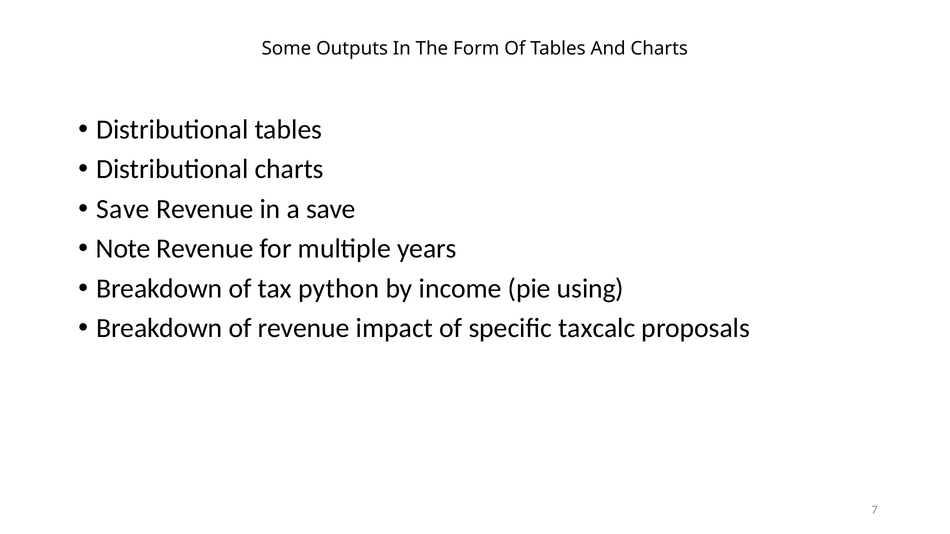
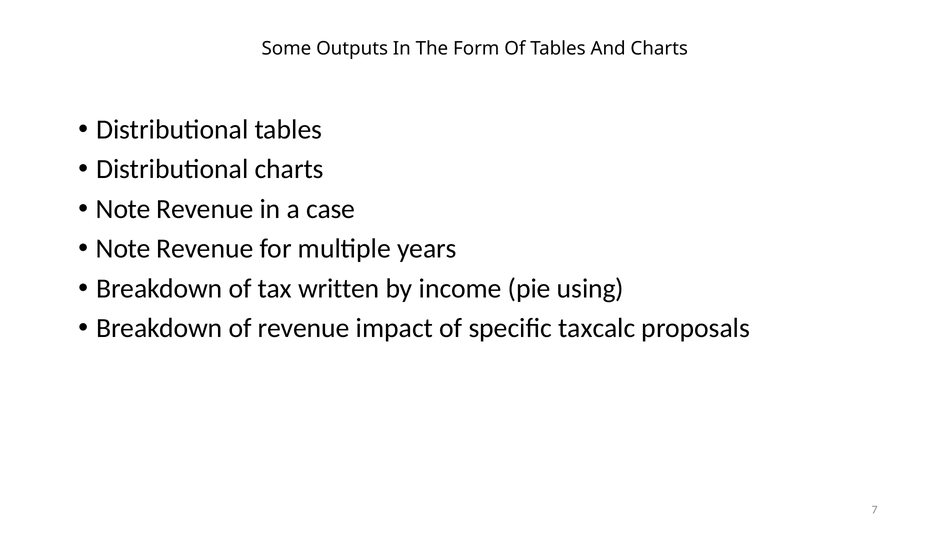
Save at (123, 209): Save -> Note
a save: save -> case
python: python -> written
